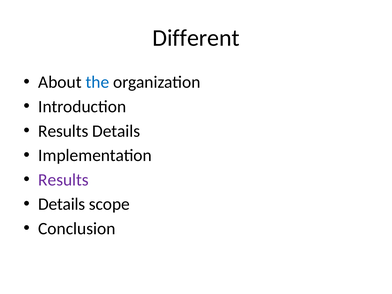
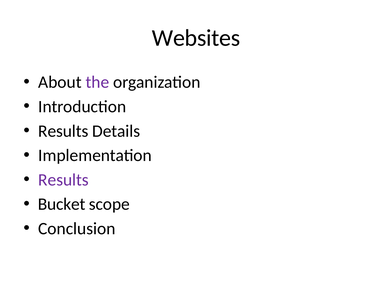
Different: Different -> Websites
the colour: blue -> purple
Details at (62, 204): Details -> Bucket
